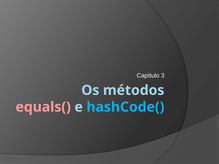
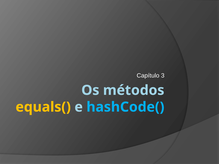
equals( colour: pink -> yellow
